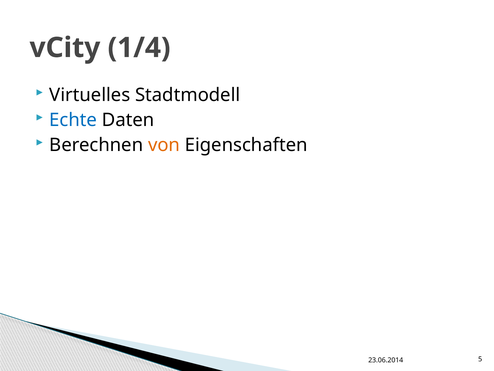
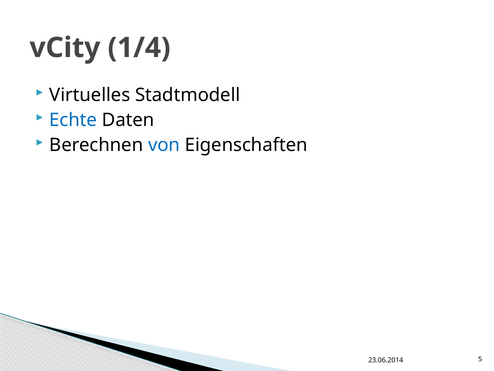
von colour: orange -> blue
